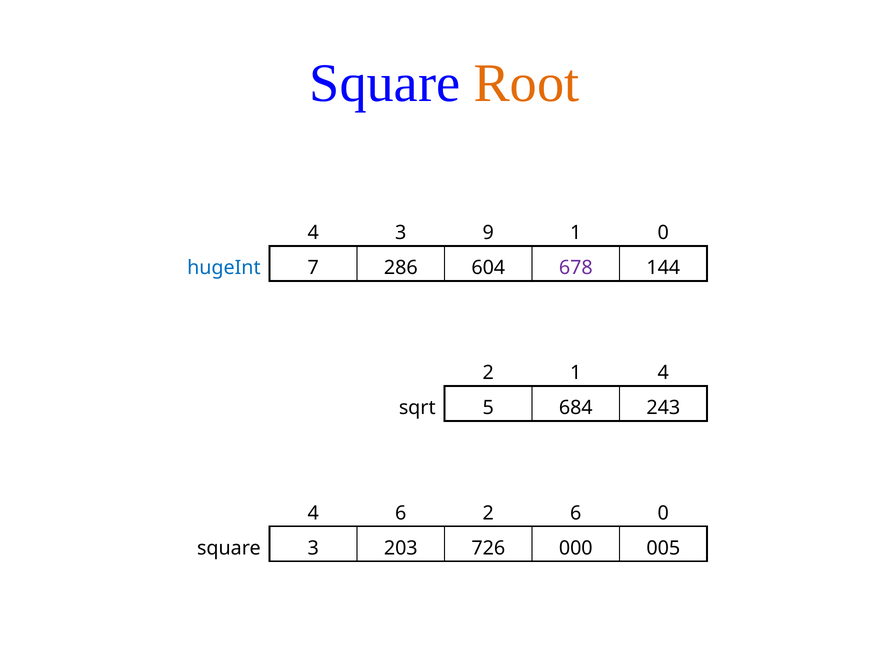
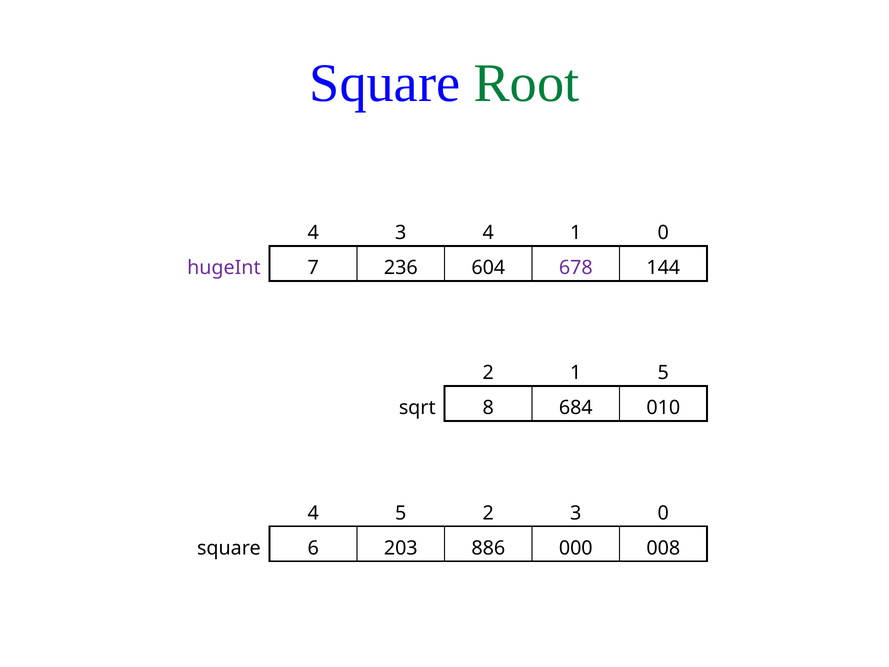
Root colour: orange -> green
3 9: 9 -> 4
hugeInt colour: blue -> purple
286: 286 -> 236
1 4: 4 -> 5
5: 5 -> 8
243: 243 -> 010
4 6: 6 -> 5
2 6: 6 -> 3
square 3: 3 -> 6
726: 726 -> 886
005: 005 -> 008
